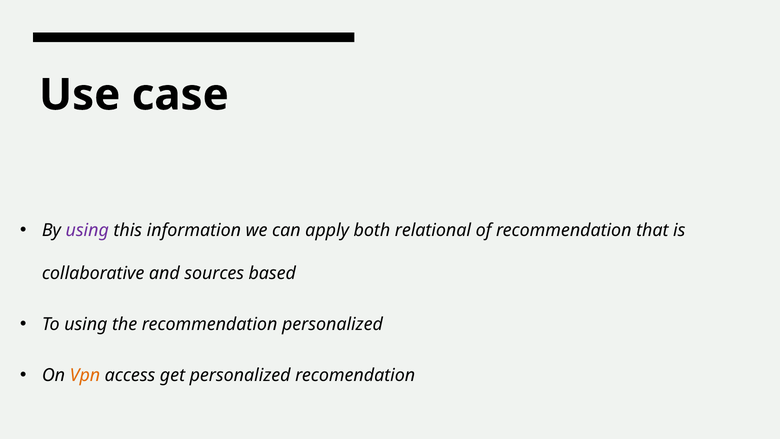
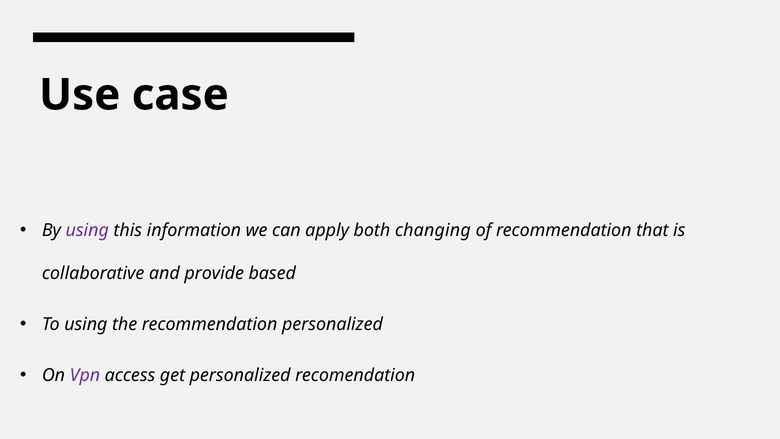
relational: relational -> changing
sources: sources -> provide
Vpn colour: orange -> purple
